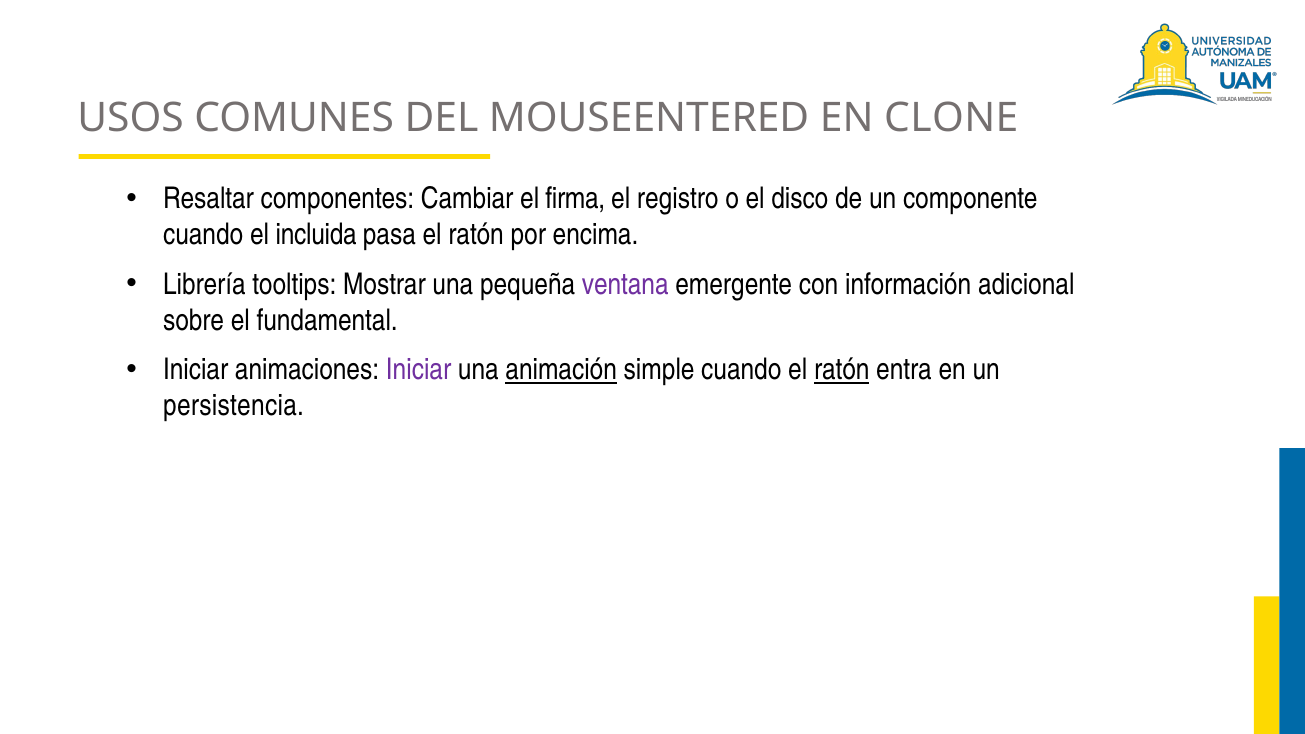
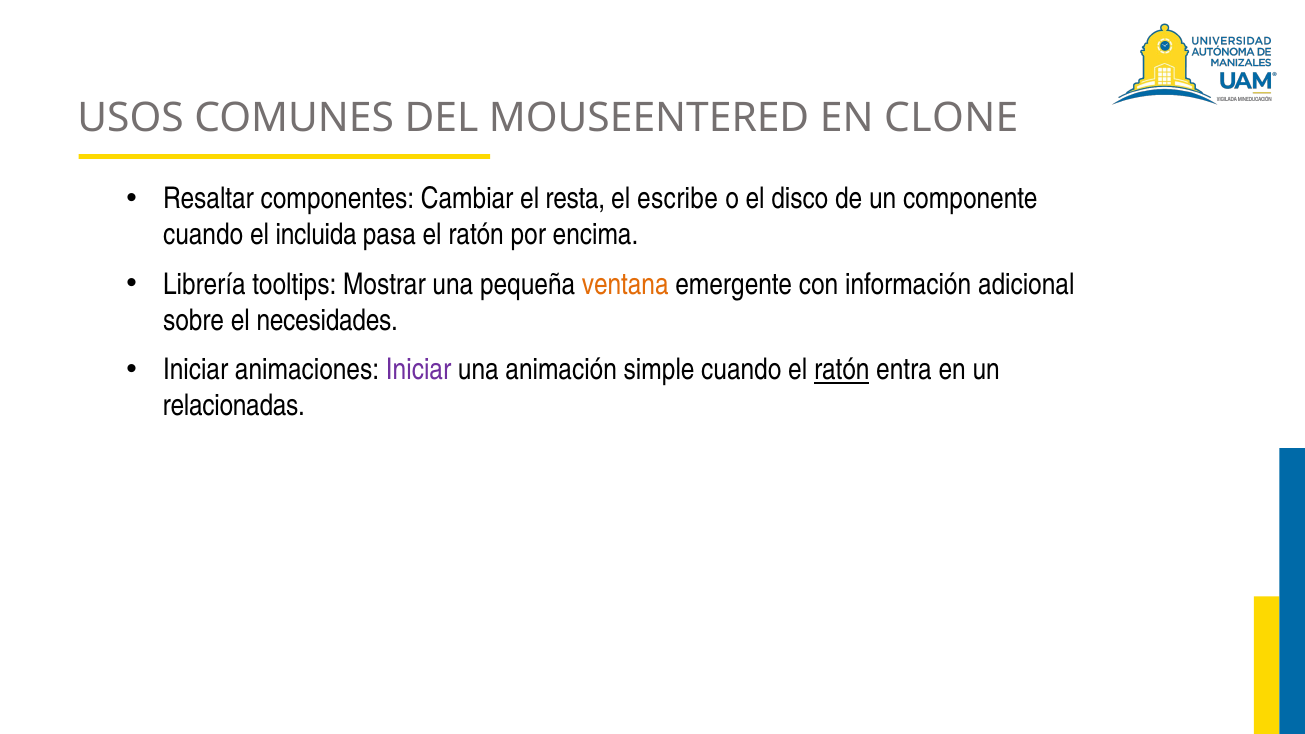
firma: firma -> resta
registro: registro -> escribe
ventana colour: purple -> orange
fundamental: fundamental -> necesidades
animación underline: present -> none
persistencia: persistencia -> relacionadas
